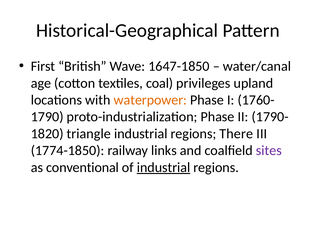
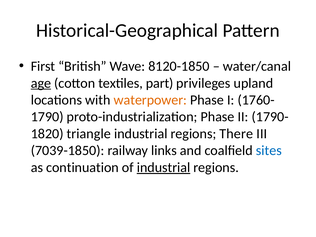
1647-1850: 1647-1850 -> 8120-1850
age underline: none -> present
coal: coal -> part
1774-1850: 1774-1850 -> 7039-1850
sites colour: purple -> blue
conventional: conventional -> continuation
